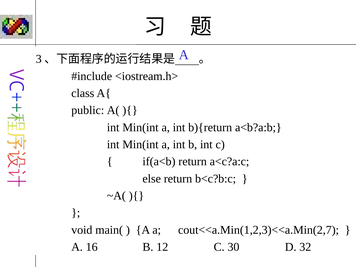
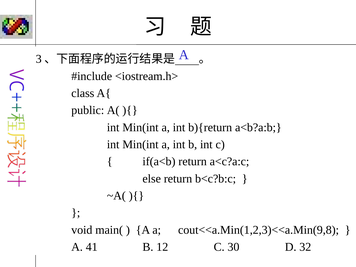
cout<<a.Min(1,2,3)<<a.Min(2,7: cout<<a.Min(1,2,3)<<a.Min(2,7 -> cout<<a.Min(1,2,3)<<a.Min(9,8
16: 16 -> 41
